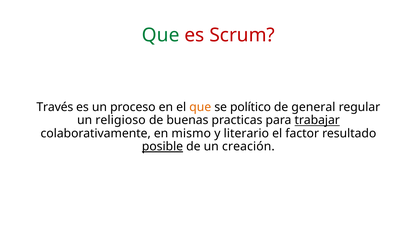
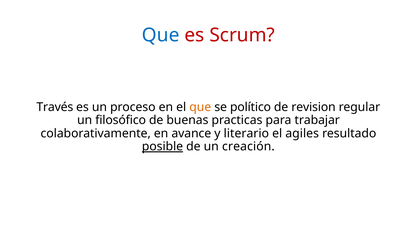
Que at (161, 35) colour: green -> blue
general: general -> revision
religioso: religioso -> filosófico
trabajar underline: present -> none
mismo: mismo -> avance
factor: factor -> agiles
